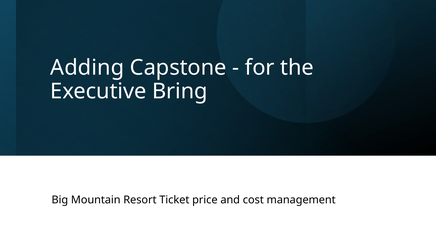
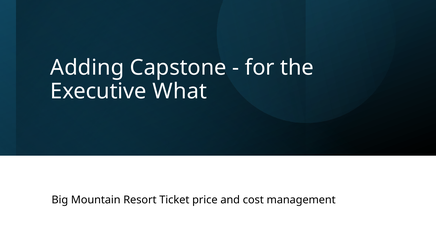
Bring: Bring -> What
